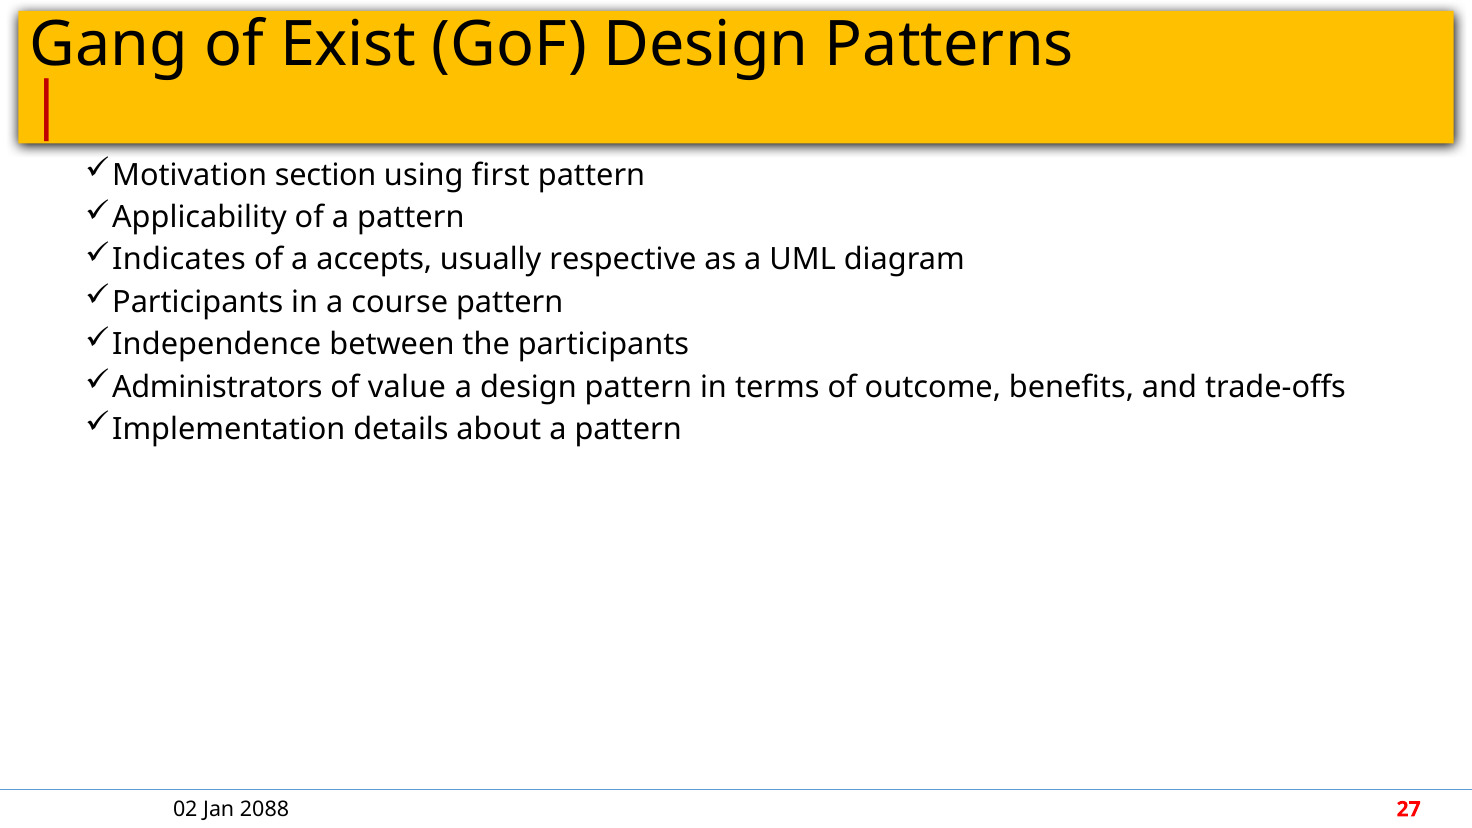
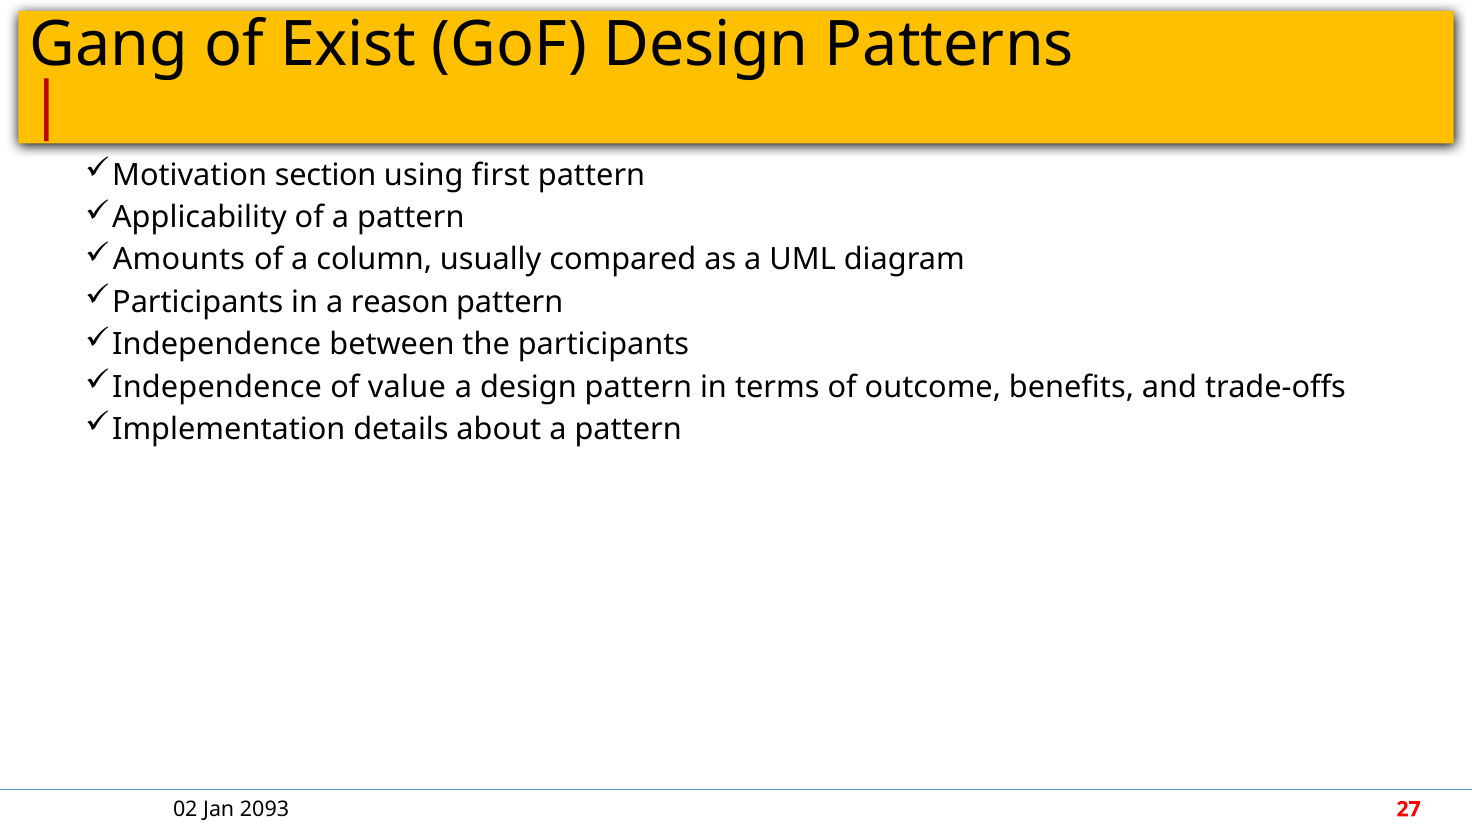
Indicates: Indicates -> Amounts
accepts: accepts -> column
respective: respective -> compared
course: course -> reason
Administrators at (217, 387): Administrators -> Independence
2088: 2088 -> 2093
